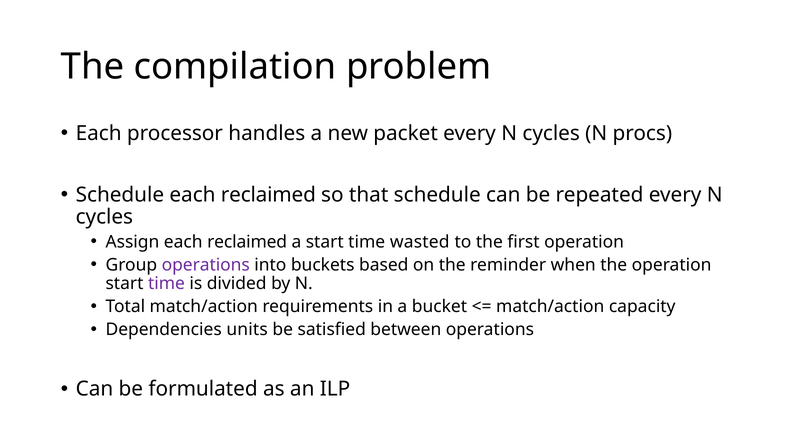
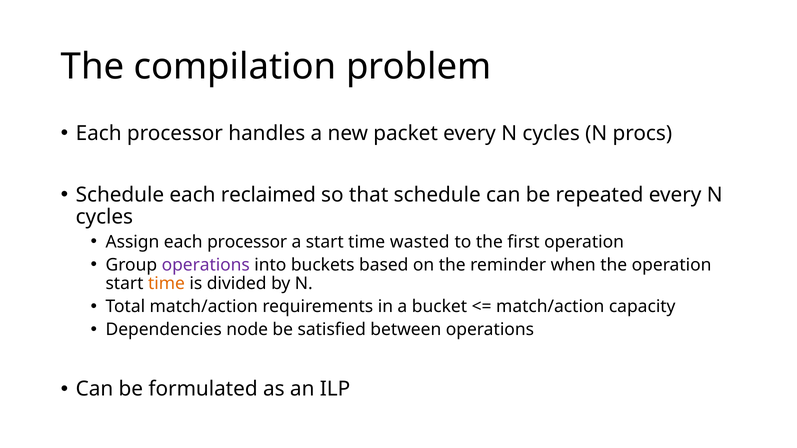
Assign each reclaimed: reclaimed -> processor
time at (166, 284) colour: purple -> orange
units: units -> node
